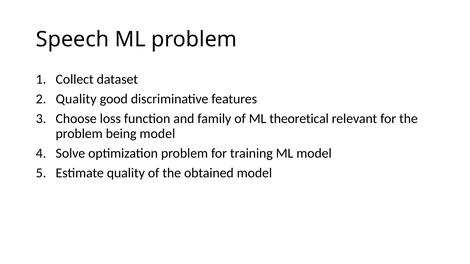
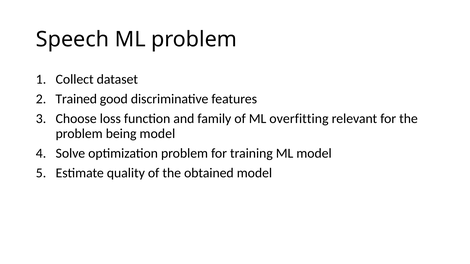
Quality at (76, 99): Quality -> Trained
theoretical: theoretical -> overfitting
